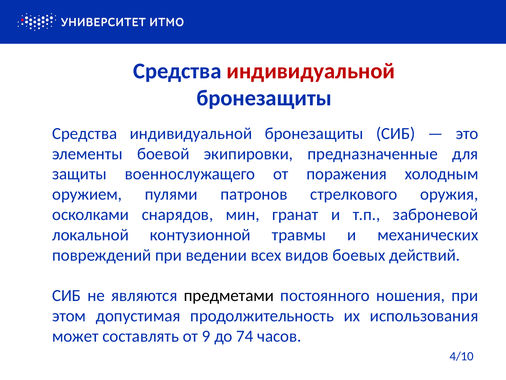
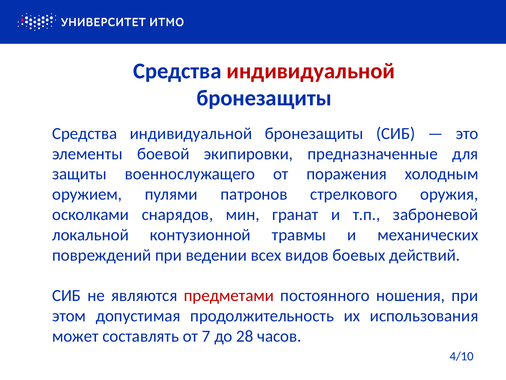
предметами colour: black -> red
9: 9 -> 7
74: 74 -> 28
